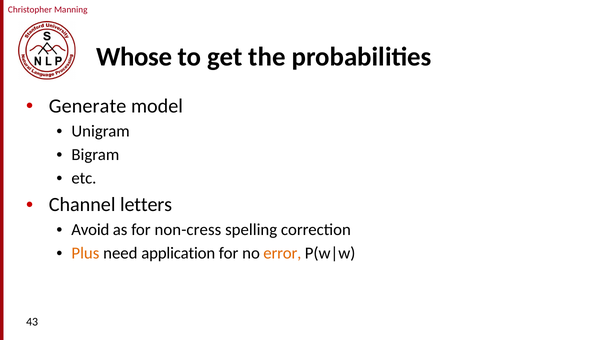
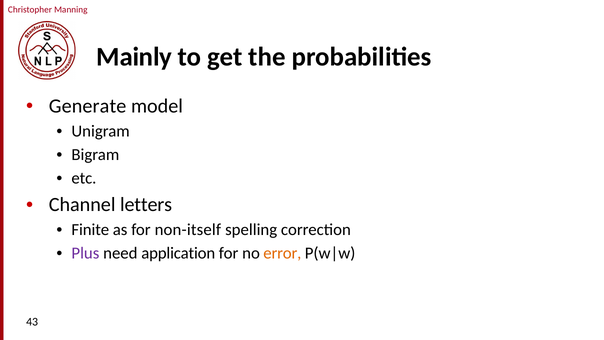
Whose: Whose -> Mainly
Avoid: Avoid -> Finite
non-cress: non-cress -> non-itself
Plus colour: orange -> purple
